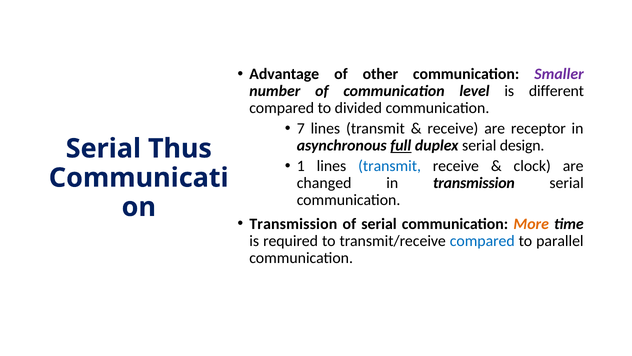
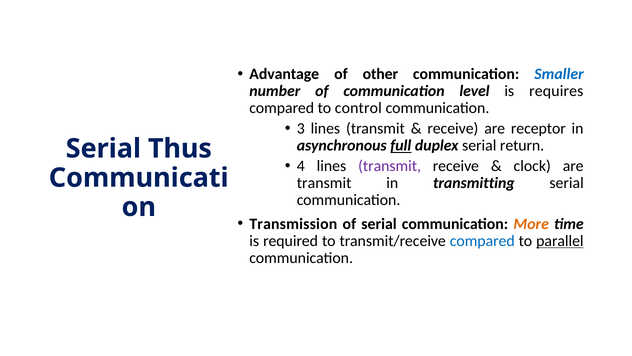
Smaller colour: purple -> blue
different: different -> requires
divided: divided -> control
7: 7 -> 3
design: design -> return
1: 1 -> 4
transmit at (390, 166) colour: blue -> purple
changed at (324, 183): changed -> transmit
in transmission: transmission -> transmitting
parallel underline: none -> present
